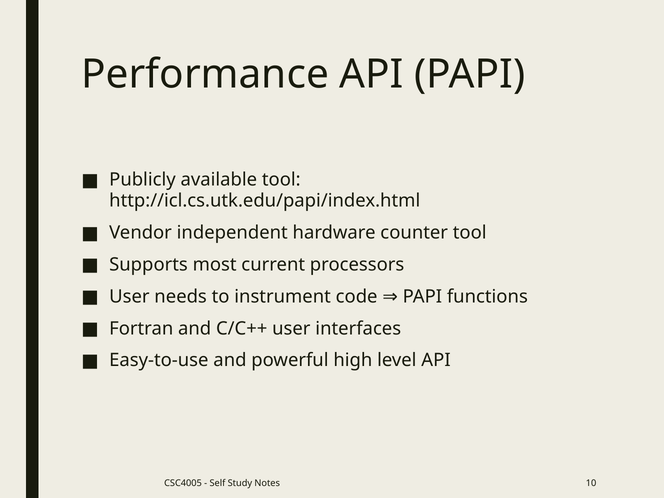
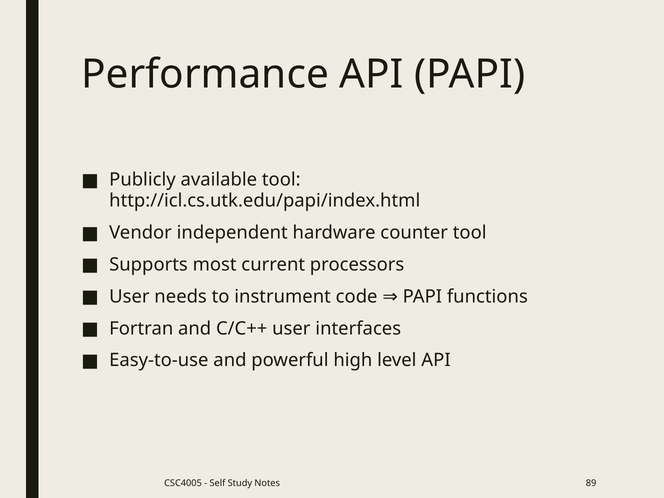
10: 10 -> 89
